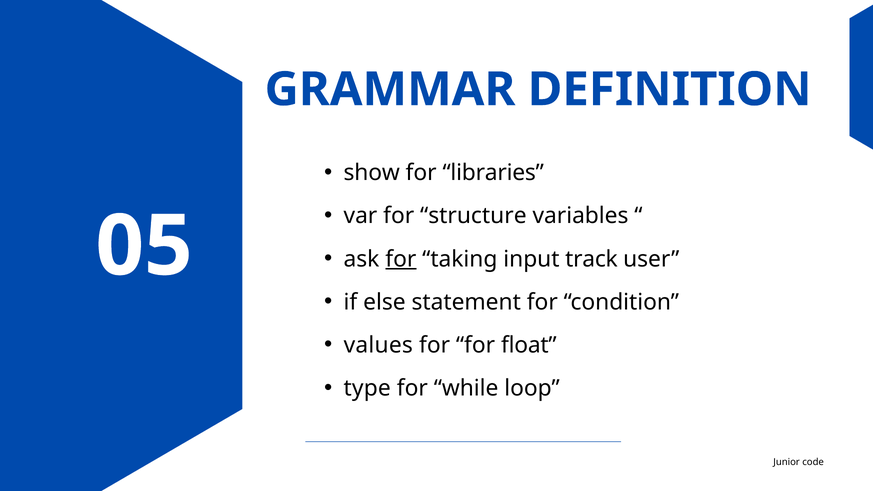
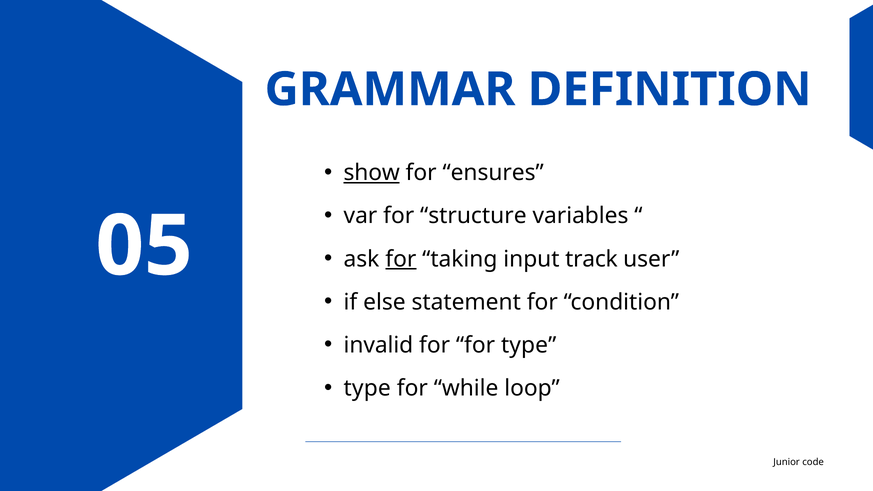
show underline: none -> present
libraries: libraries -> ensures
values: values -> invalid
for float: float -> type
